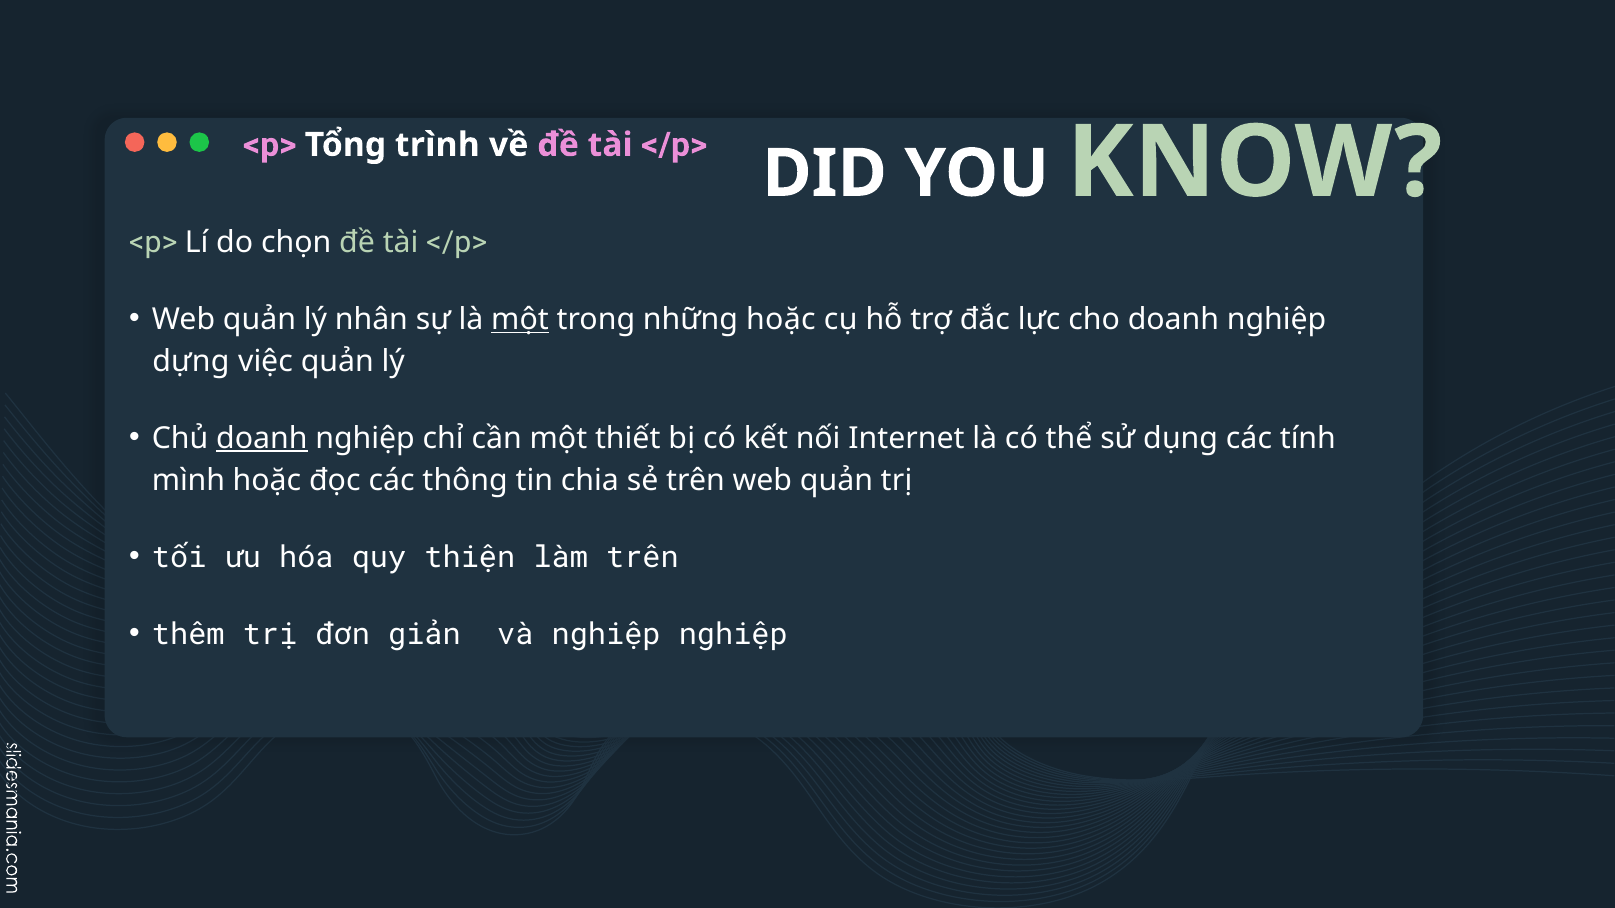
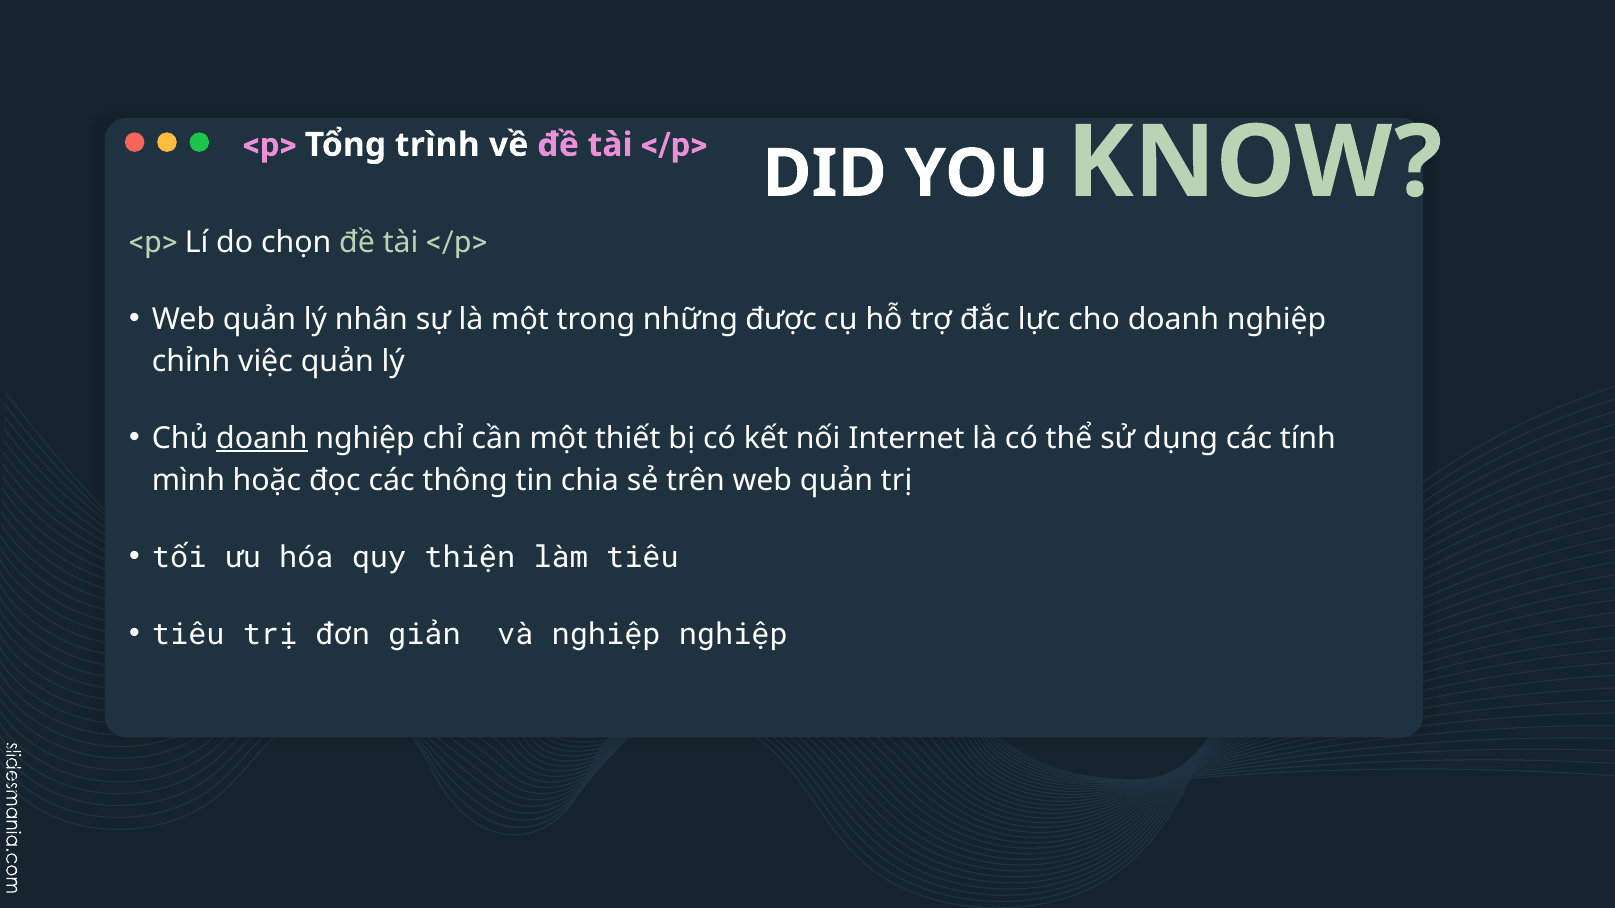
một at (520, 320) underline: present -> none
những hoặc: hoặc -> được
dựng: dựng -> chỉnh
làm trên: trên -> tiêu
thêm at (188, 635): thêm -> tiêu
